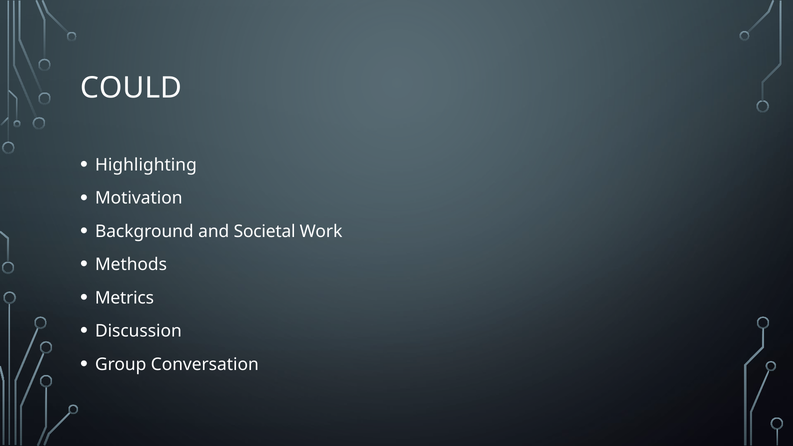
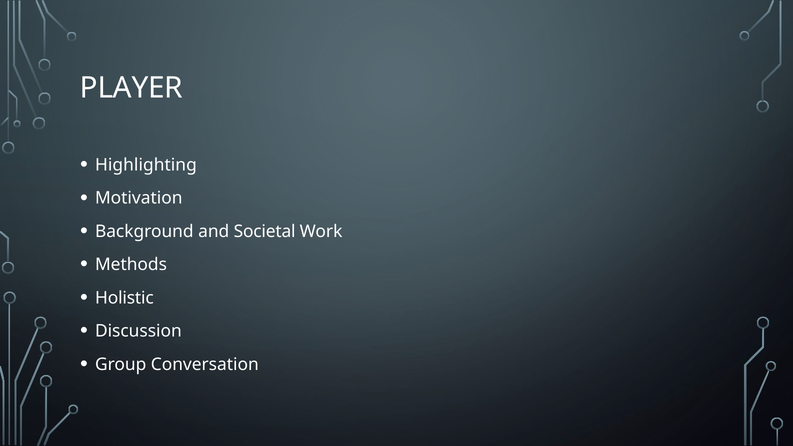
COULD: COULD -> PLAYER
Metrics: Metrics -> Holistic
